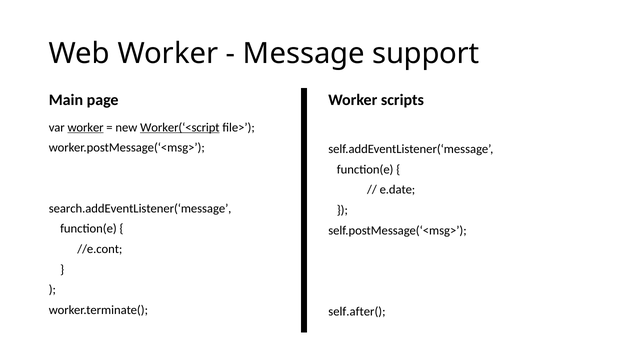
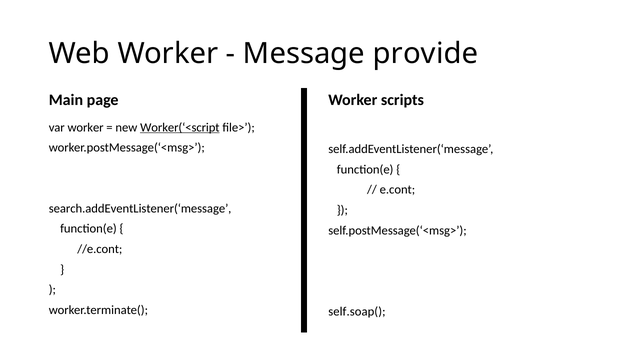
support: support -> provide
worker at (86, 128) underline: present -> none
e.date: e.date -> e.cont
self.after(: self.after( -> self.soap(
